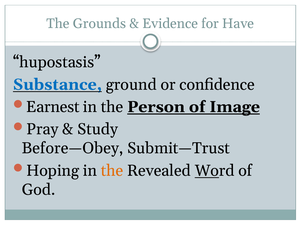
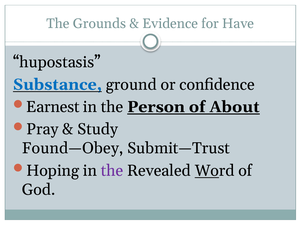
Image: Image -> About
Before—Obey: Before—Obey -> Found—Obey
the at (112, 171) colour: orange -> purple
